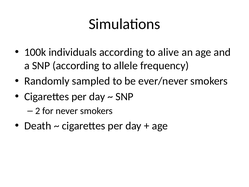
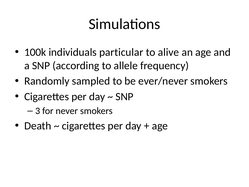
individuals according: according -> particular
2: 2 -> 3
